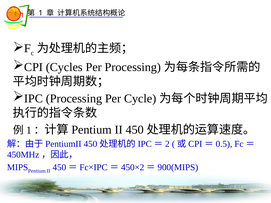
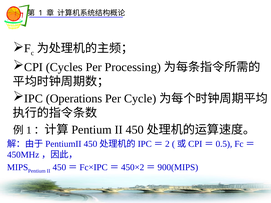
IPC Processing: Processing -> Operations
